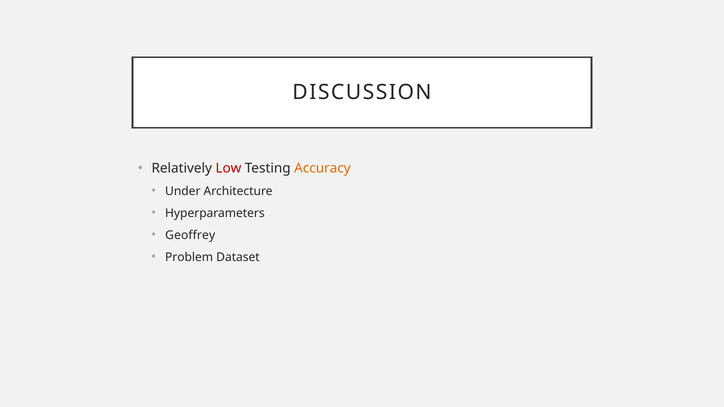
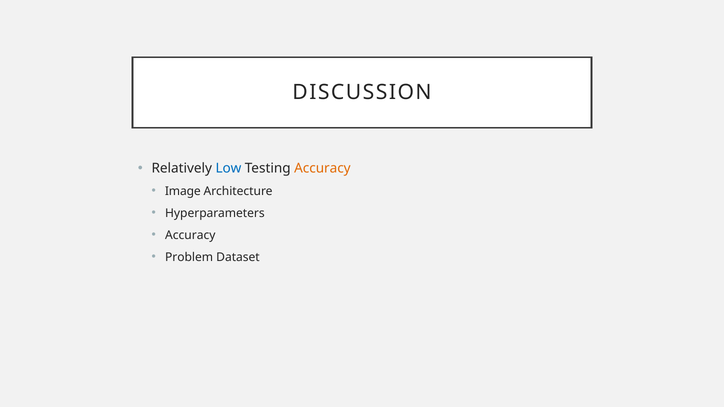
Low colour: red -> blue
Under: Under -> Image
Geoffrey at (190, 235): Geoffrey -> Accuracy
